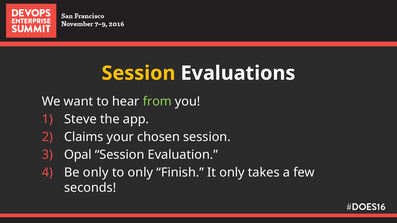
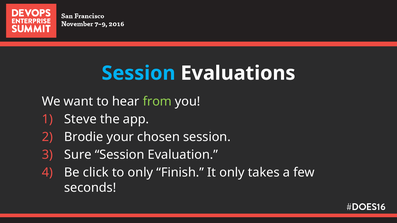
Session at (138, 73) colour: yellow -> light blue
Claims: Claims -> Brodie
Opal: Opal -> Sure
Be only: only -> click
